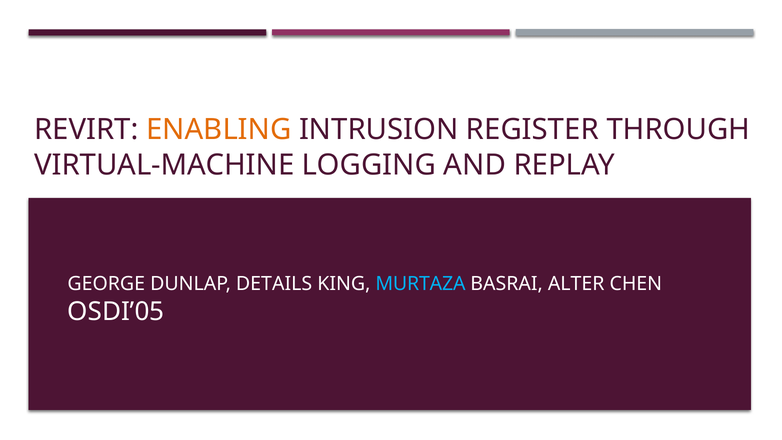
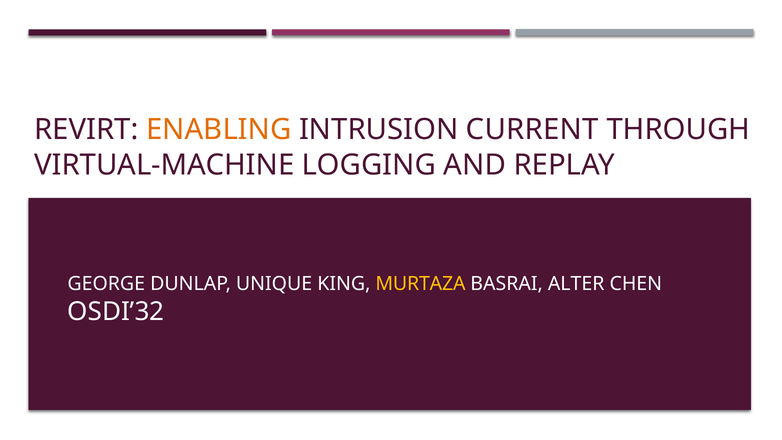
REGISTER: REGISTER -> CURRENT
DETAILS: DETAILS -> UNIQUE
MURTAZA colour: light blue -> yellow
OSDI’05: OSDI’05 -> OSDI’32
